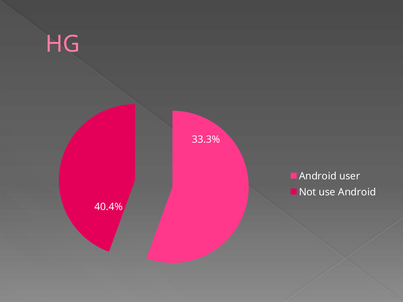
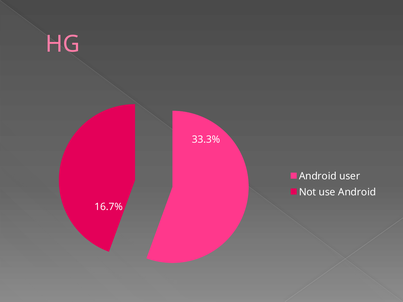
40.4%: 40.4% -> 16.7%
